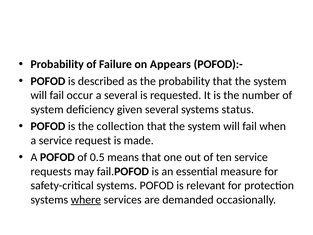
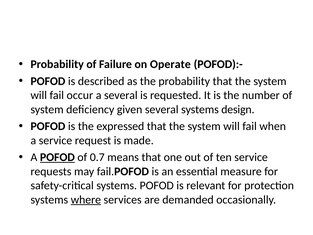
Appears: Appears -> Operate
status: status -> design
collection: collection -> expressed
POFOD at (57, 157) underline: none -> present
0.5: 0.5 -> 0.7
